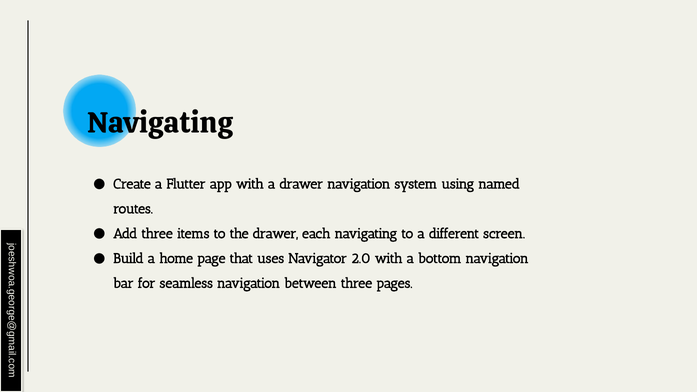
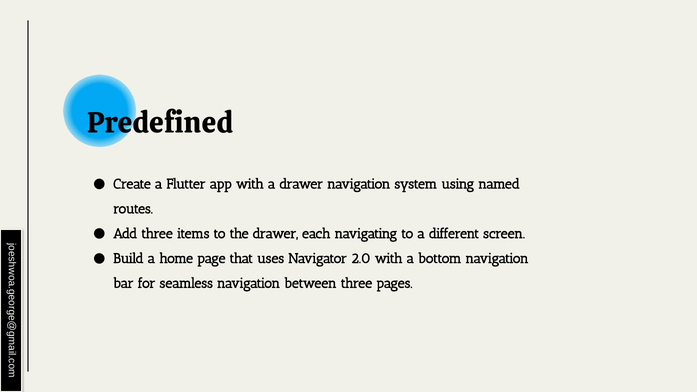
Navigating at (160, 123): Navigating -> Predefined
